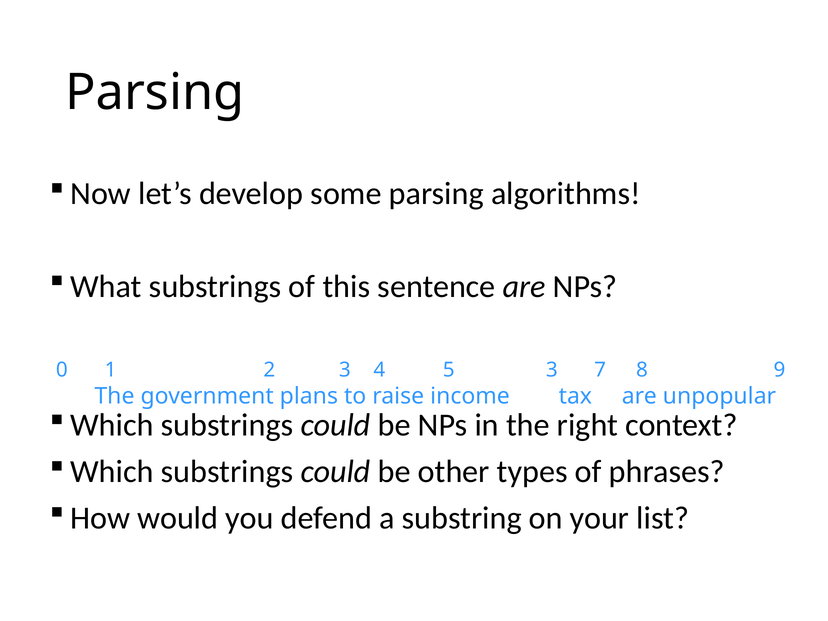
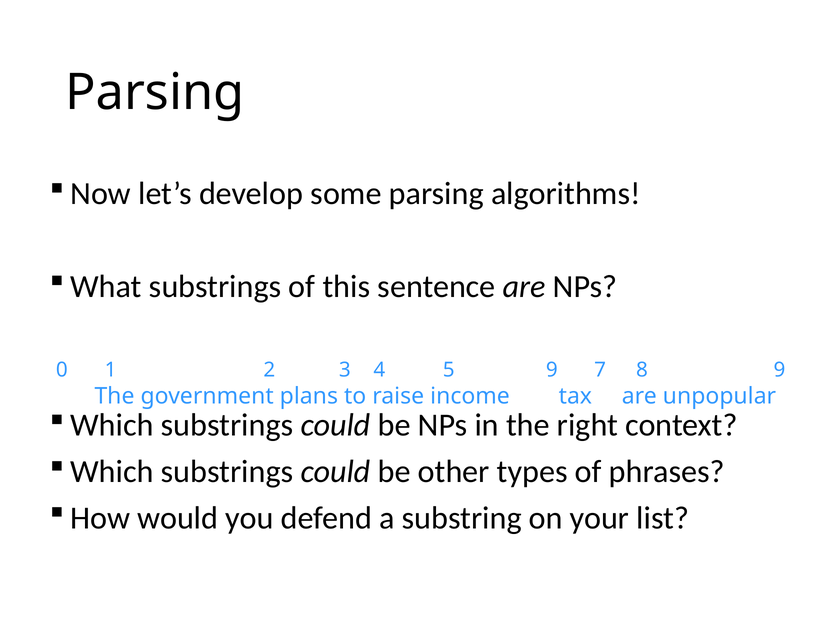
5 3: 3 -> 9
